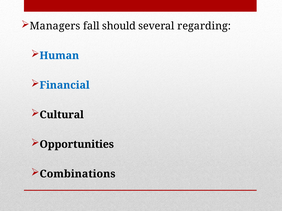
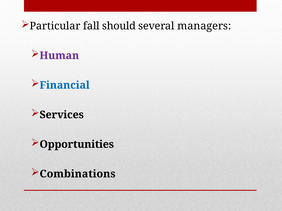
Managers: Managers -> Particular
regarding: regarding -> managers
Human colour: blue -> purple
Cultural: Cultural -> Services
